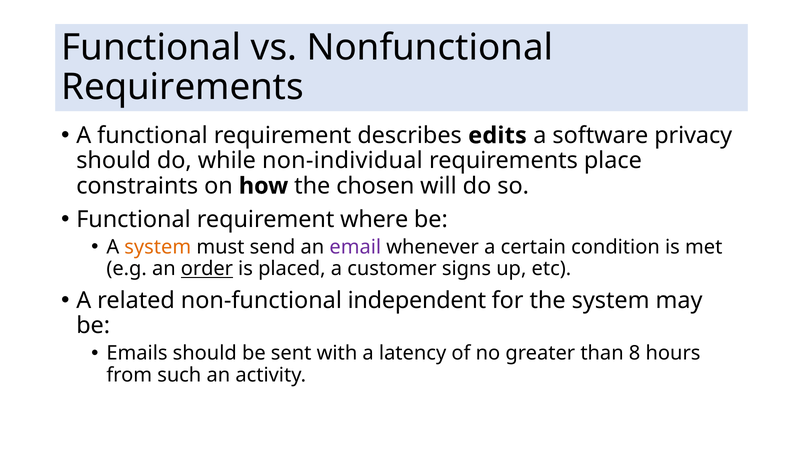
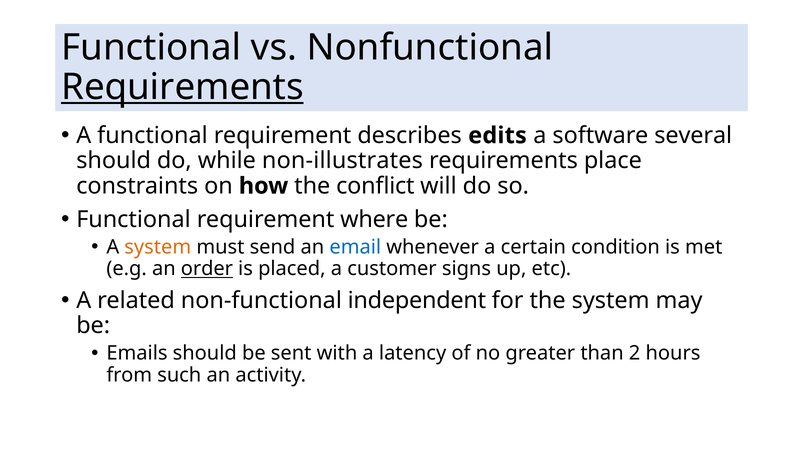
Requirements at (183, 87) underline: none -> present
privacy: privacy -> several
non-individual: non-individual -> non-illustrates
chosen: chosen -> conﬂict
email colour: purple -> blue
8: 8 -> 2
